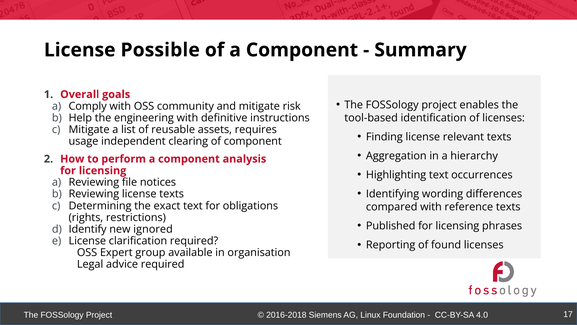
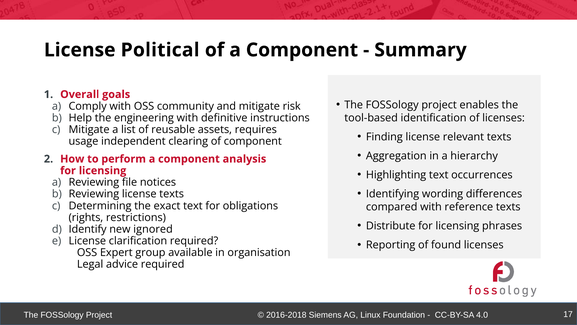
Possible: Possible -> Political
Published: Published -> Distribute
